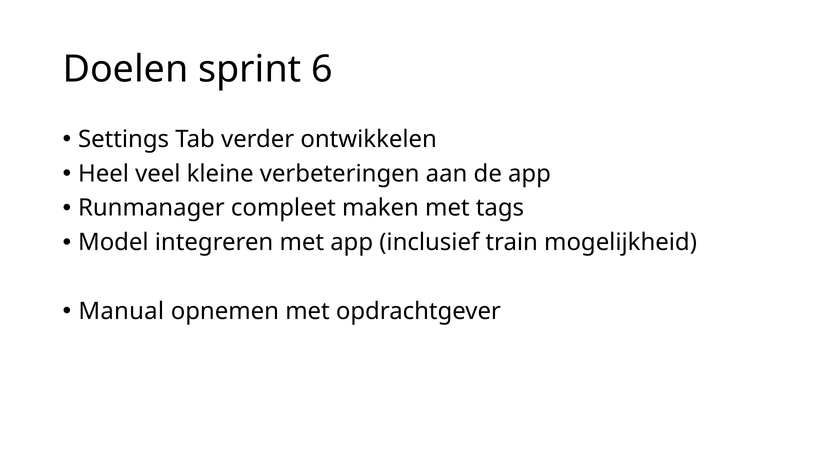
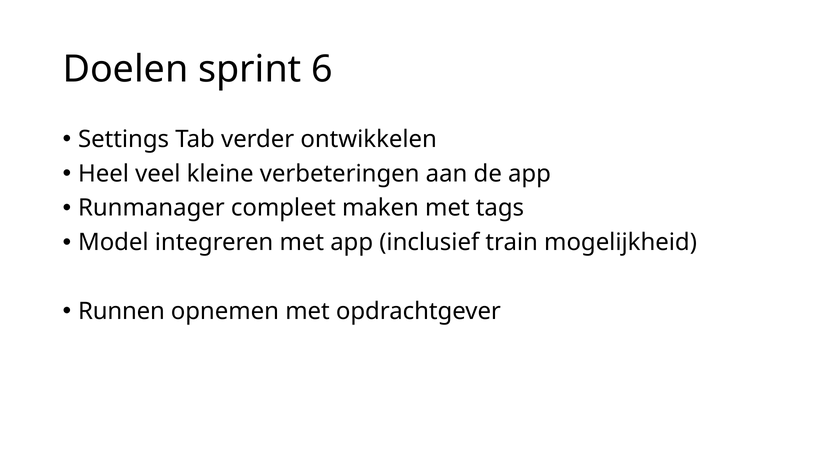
Manual: Manual -> Runnen
